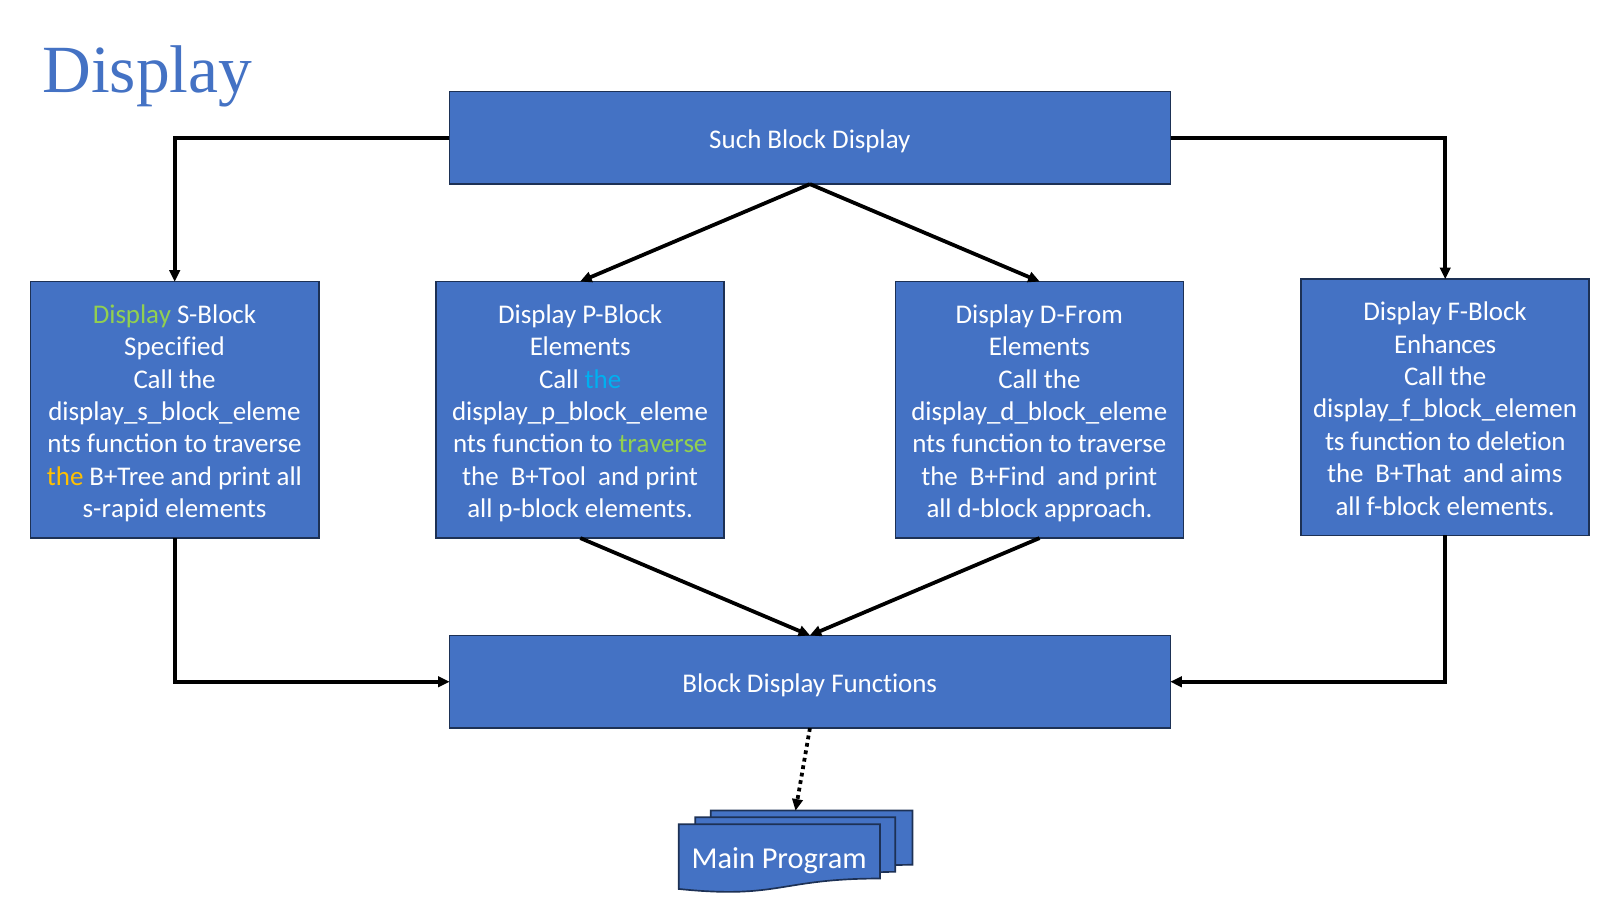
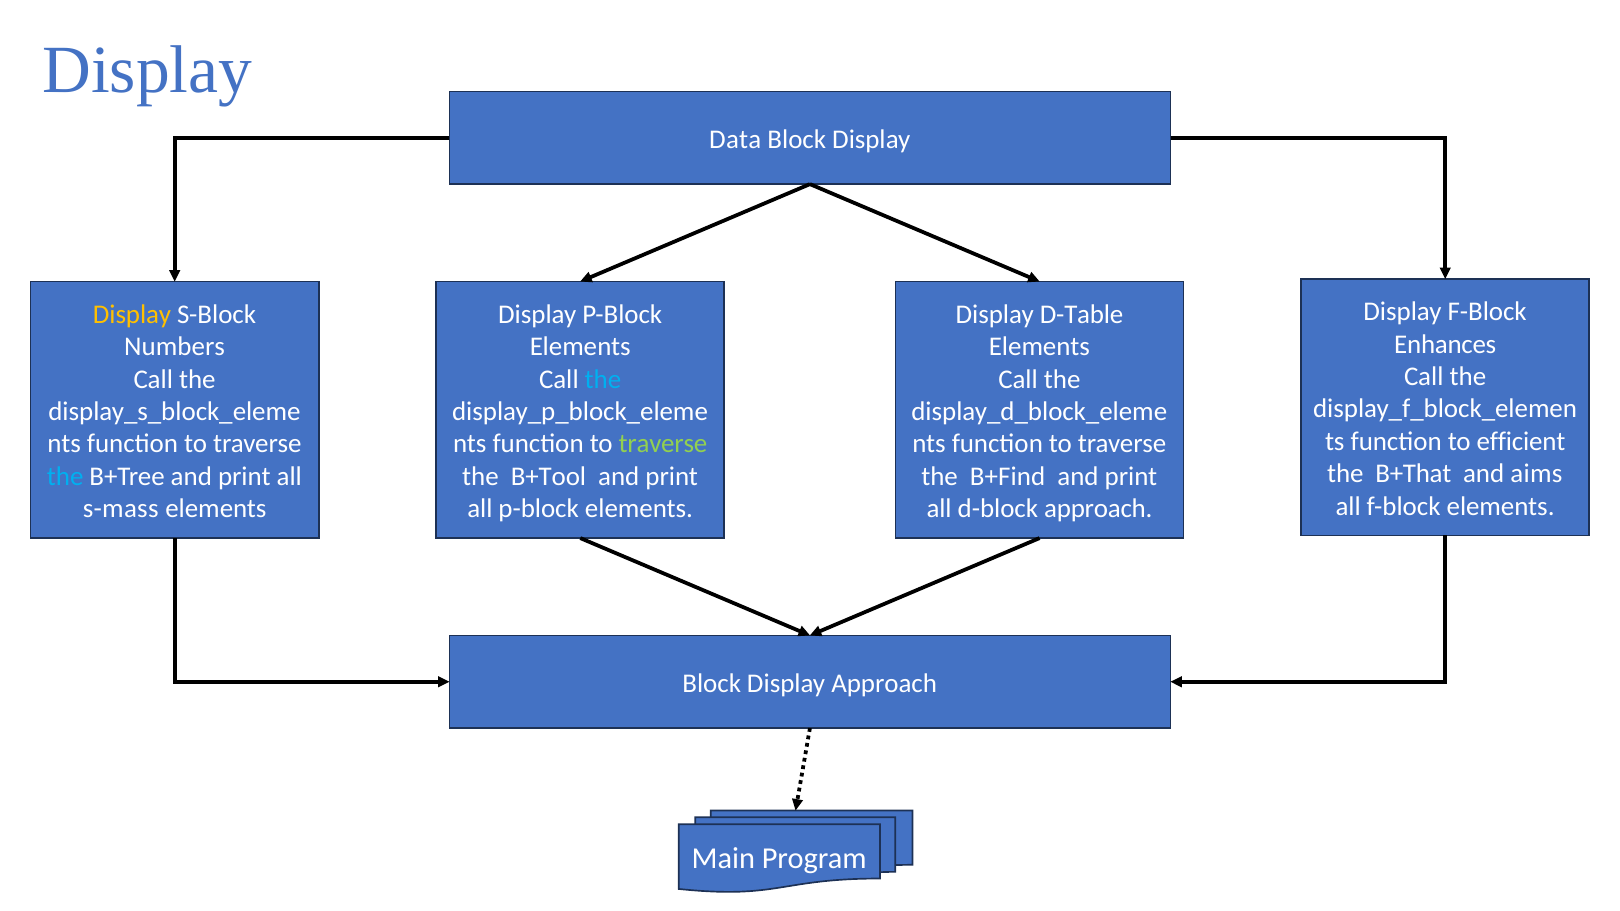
Such: Such -> Data
Display at (132, 315) colour: light green -> yellow
D-From: D-From -> D-Table
Specified: Specified -> Numbers
deletion: deletion -> efficient
the at (65, 477) colour: yellow -> light blue
s-rapid: s-rapid -> s-mass
Display Functions: Functions -> Approach
